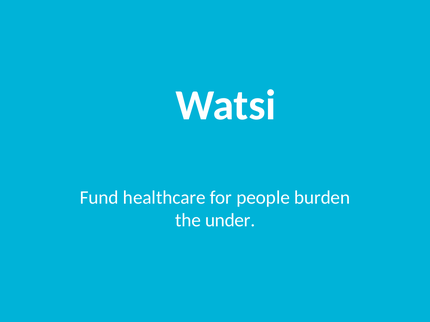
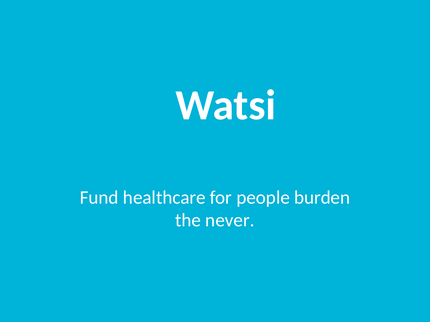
under: under -> never
